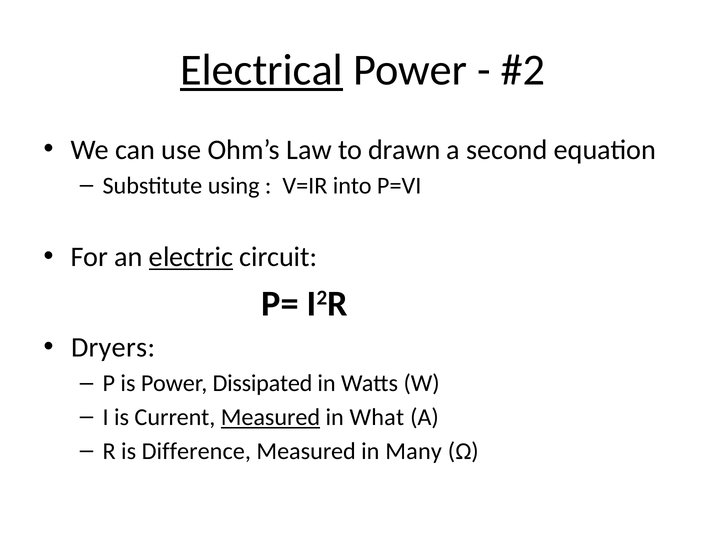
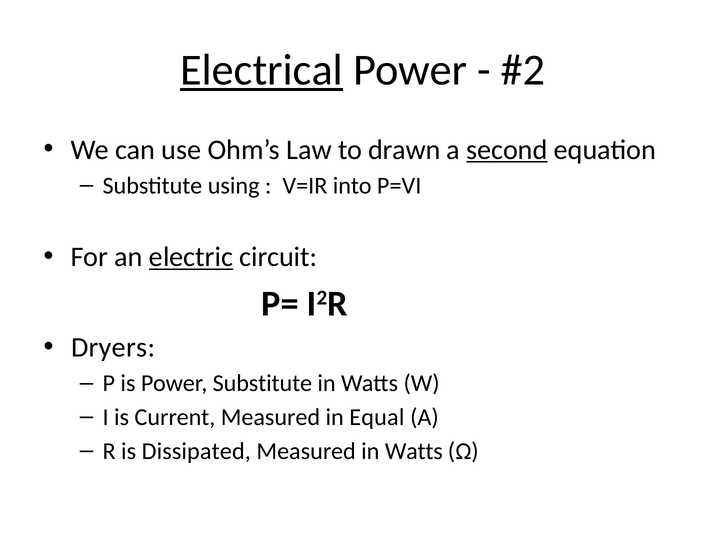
second underline: none -> present
Power Dissipated: Dissipated -> Substitute
Measured at (270, 417) underline: present -> none
What: What -> Equal
Difference: Difference -> Dissipated
Measured in Many: Many -> Watts
